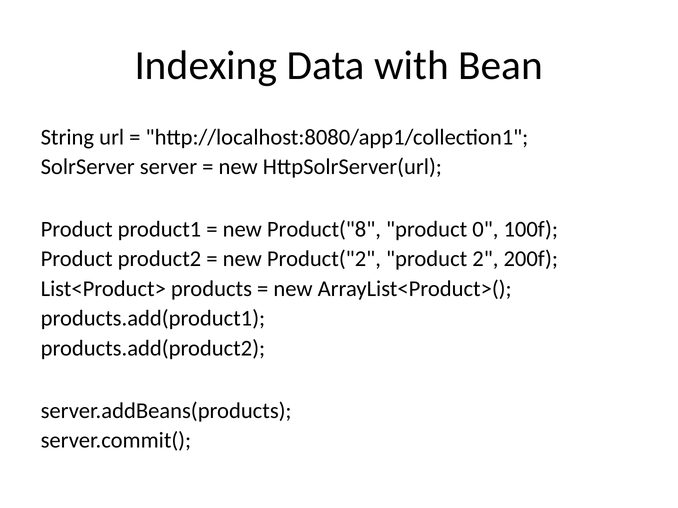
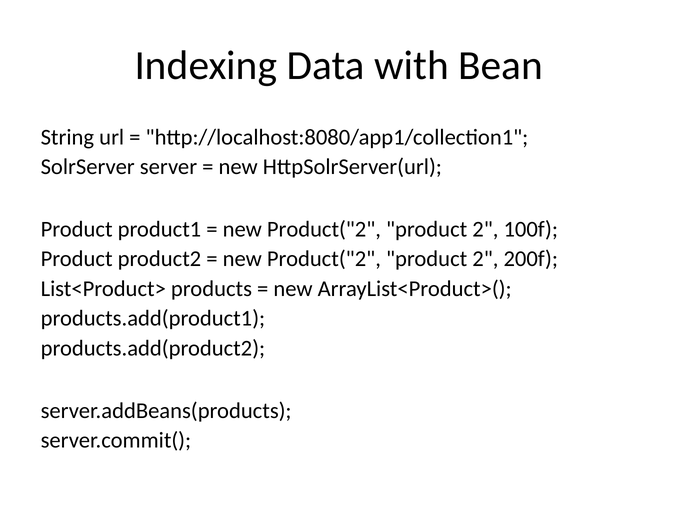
Product("8 at (324, 229): Product("8 -> Product("2
0 at (485, 229): 0 -> 2
